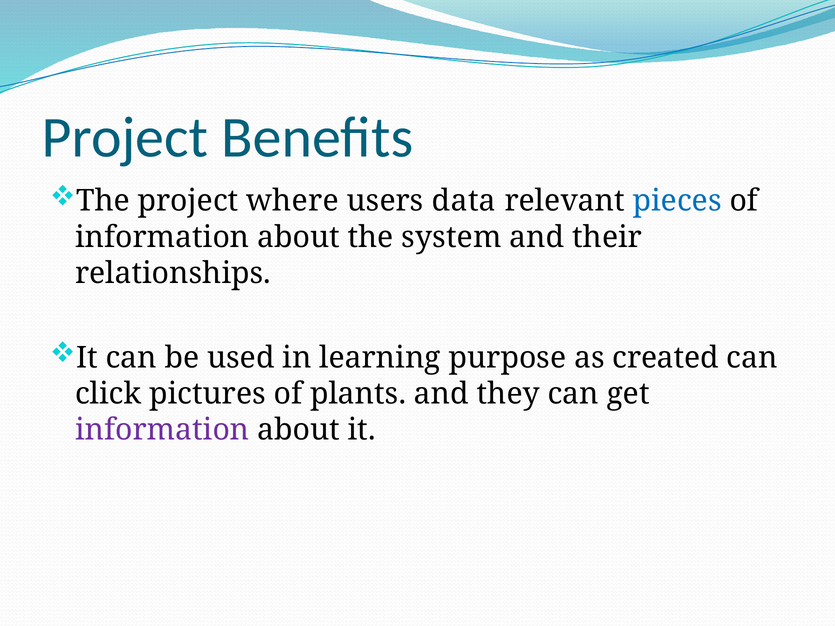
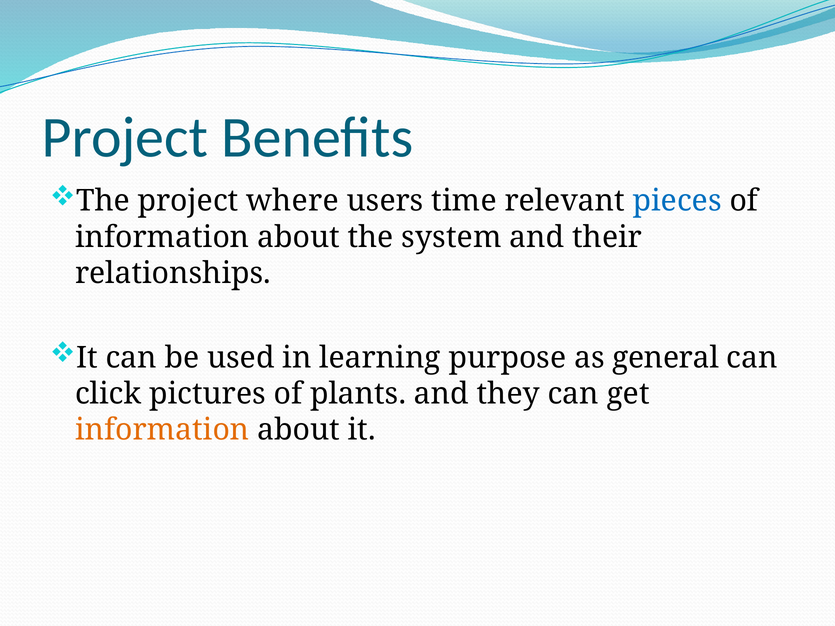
data: data -> time
created: created -> general
information at (162, 430) colour: purple -> orange
